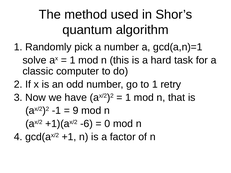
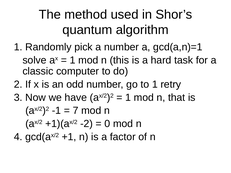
9: 9 -> 7
-6: -6 -> -2
